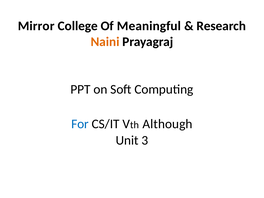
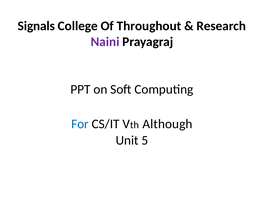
Mirror: Mirror -> Signals
Meaningful: Meaningful -> Throughout
Naini colour: orange -> purple
3: 3 -> 5
